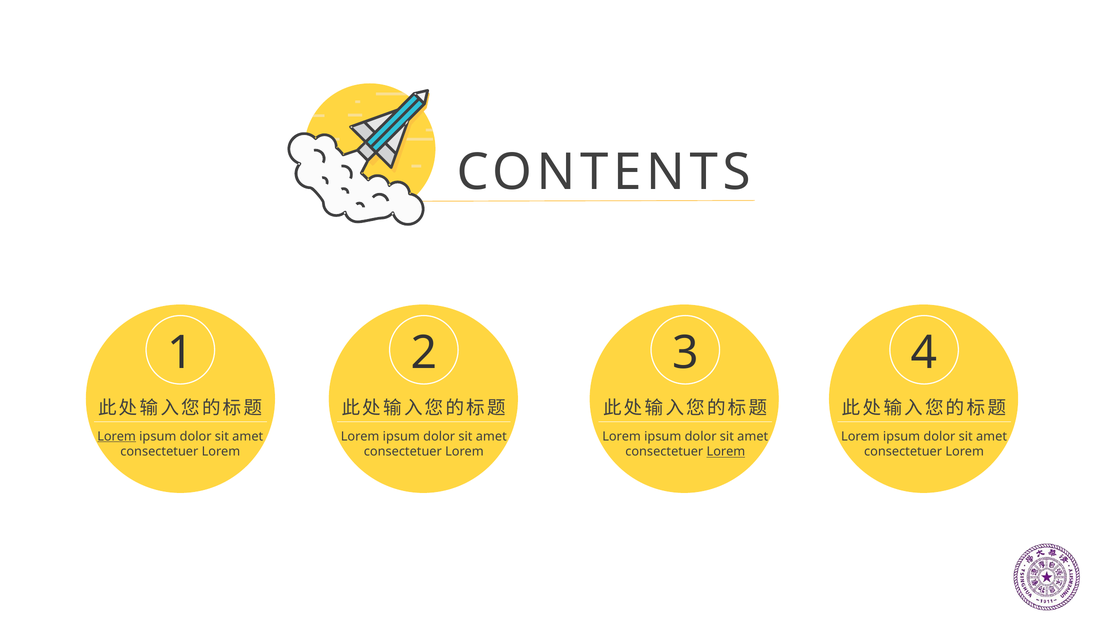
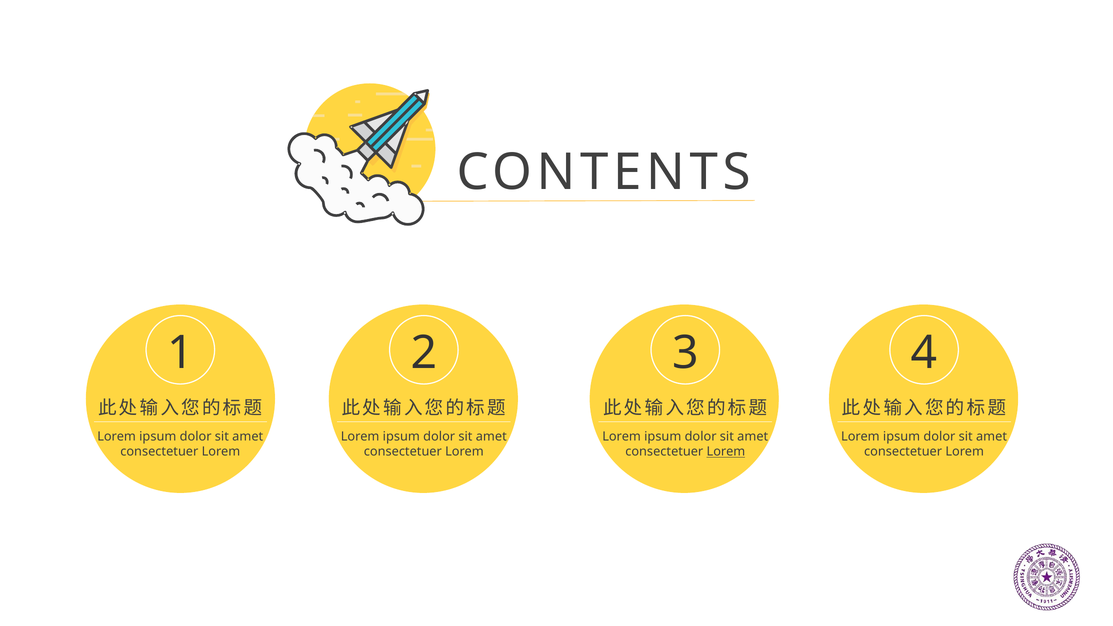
Lorem at (117, 436) underline: present -> none
